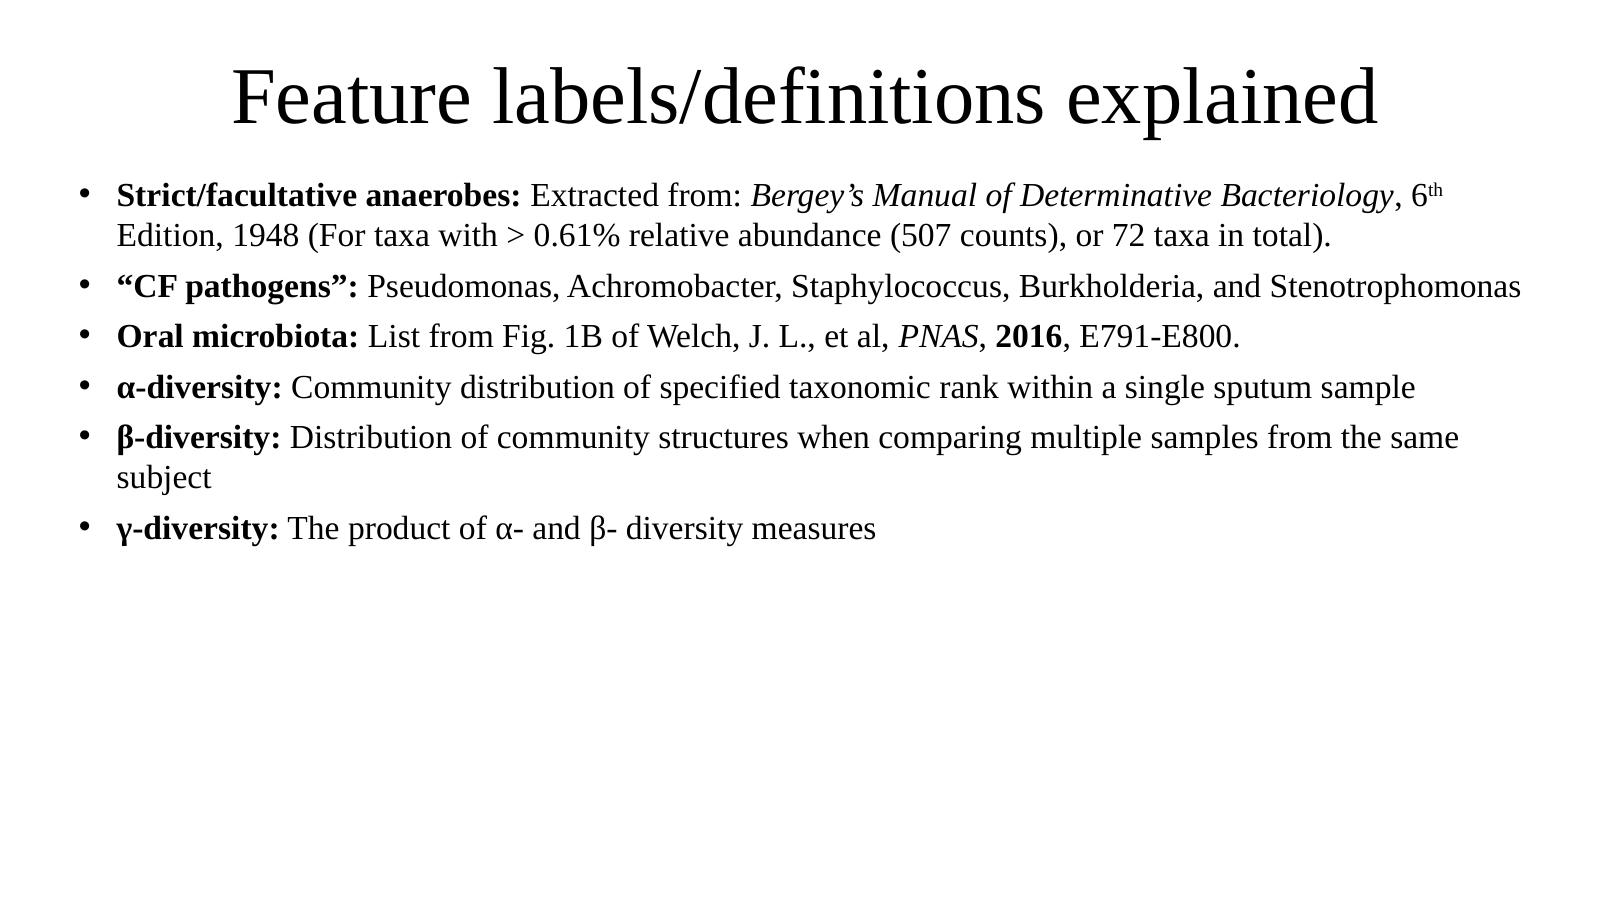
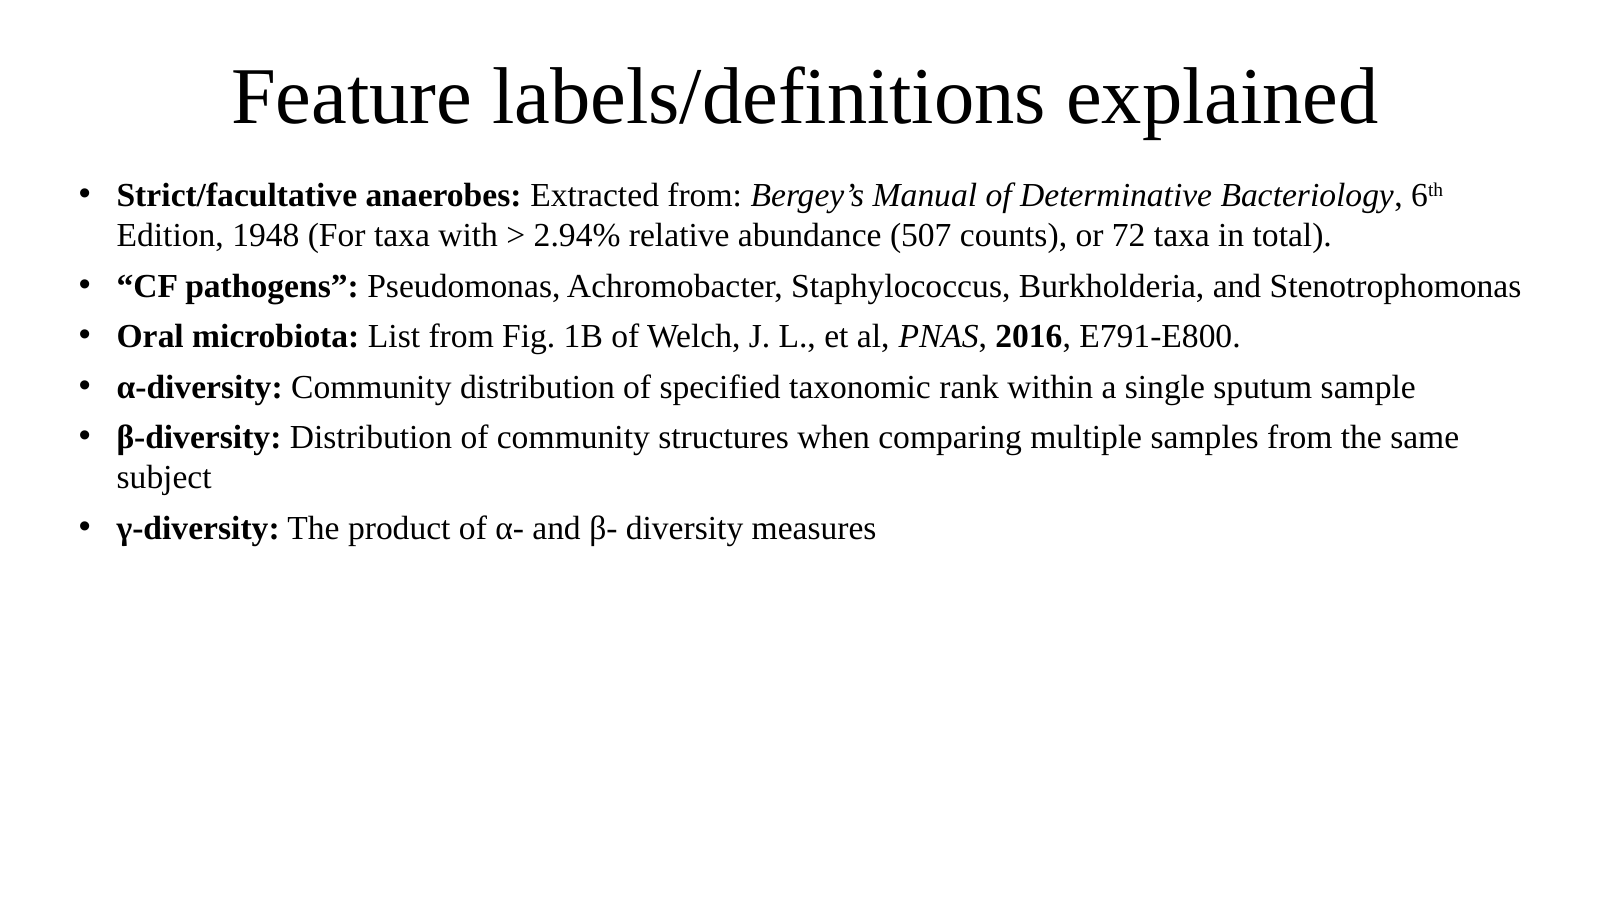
0.61%: 0.61% -> 2.94%
